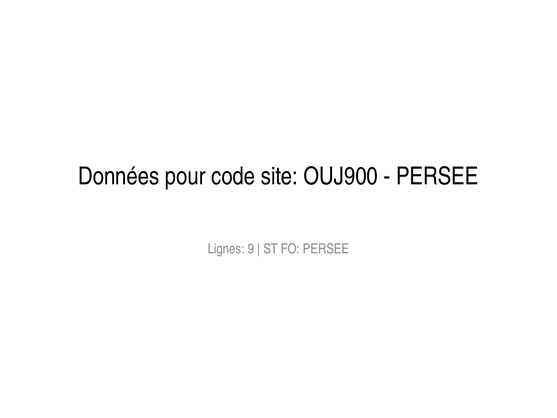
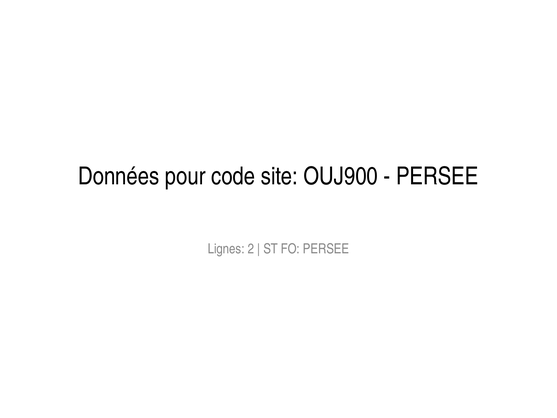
9: 9 -> 2
